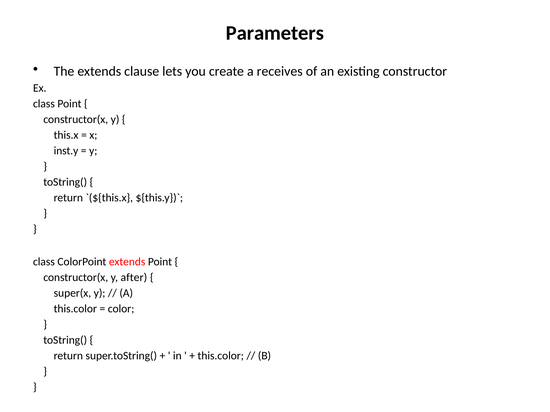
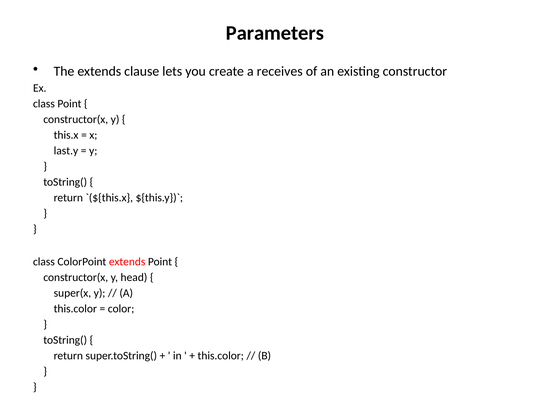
inst.y: inst.y -> last.y
after: after -> head
